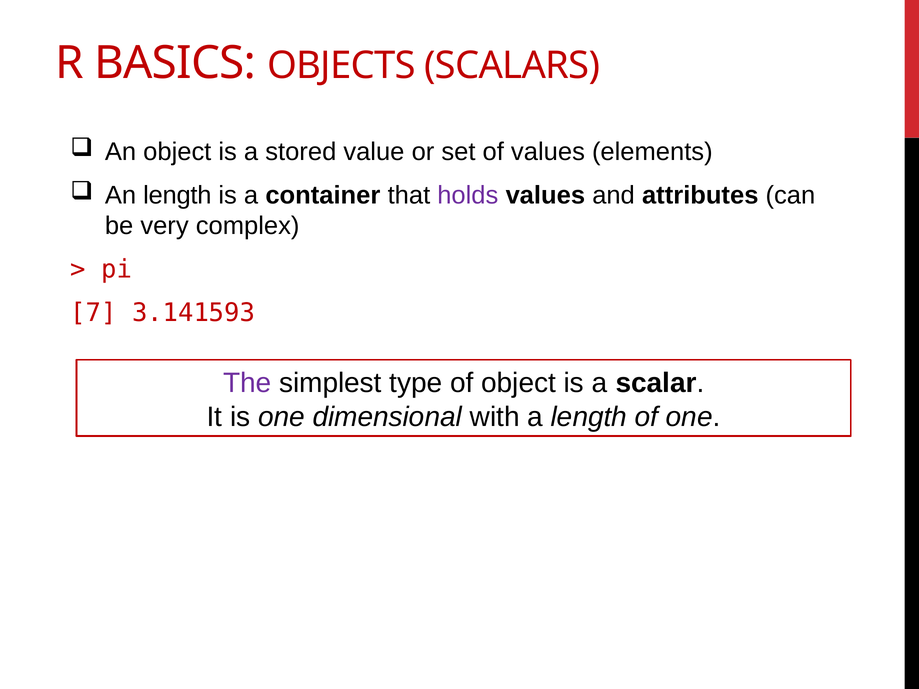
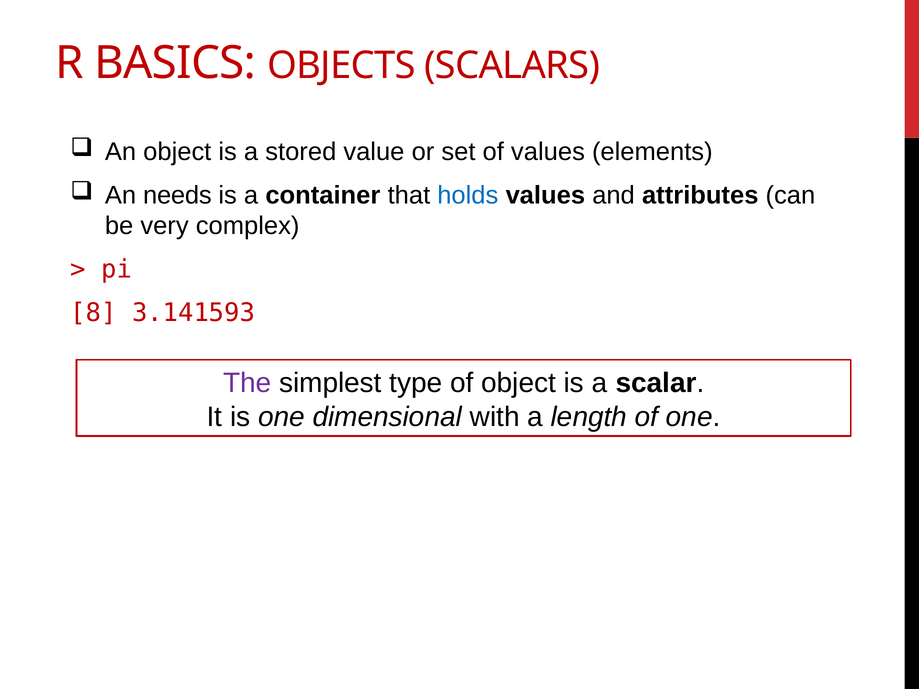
An length: length -> needs
holds colour: purple -> blue
7: 7 -> 8
